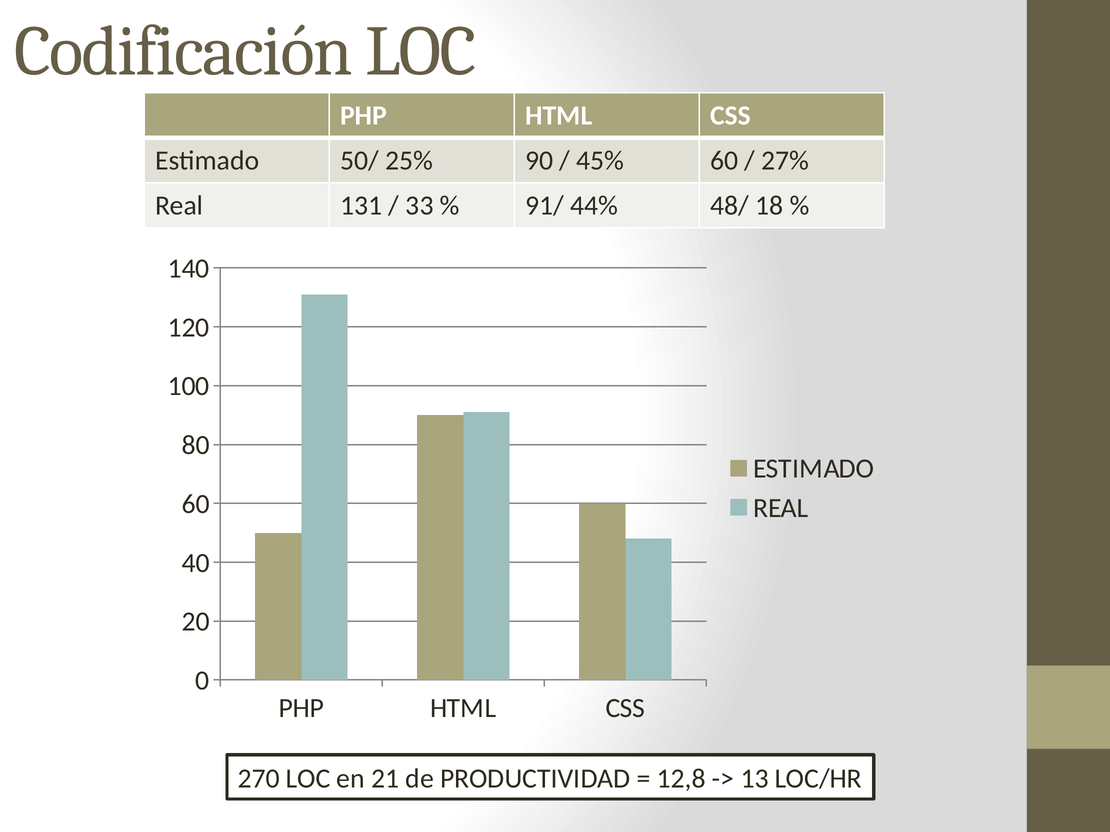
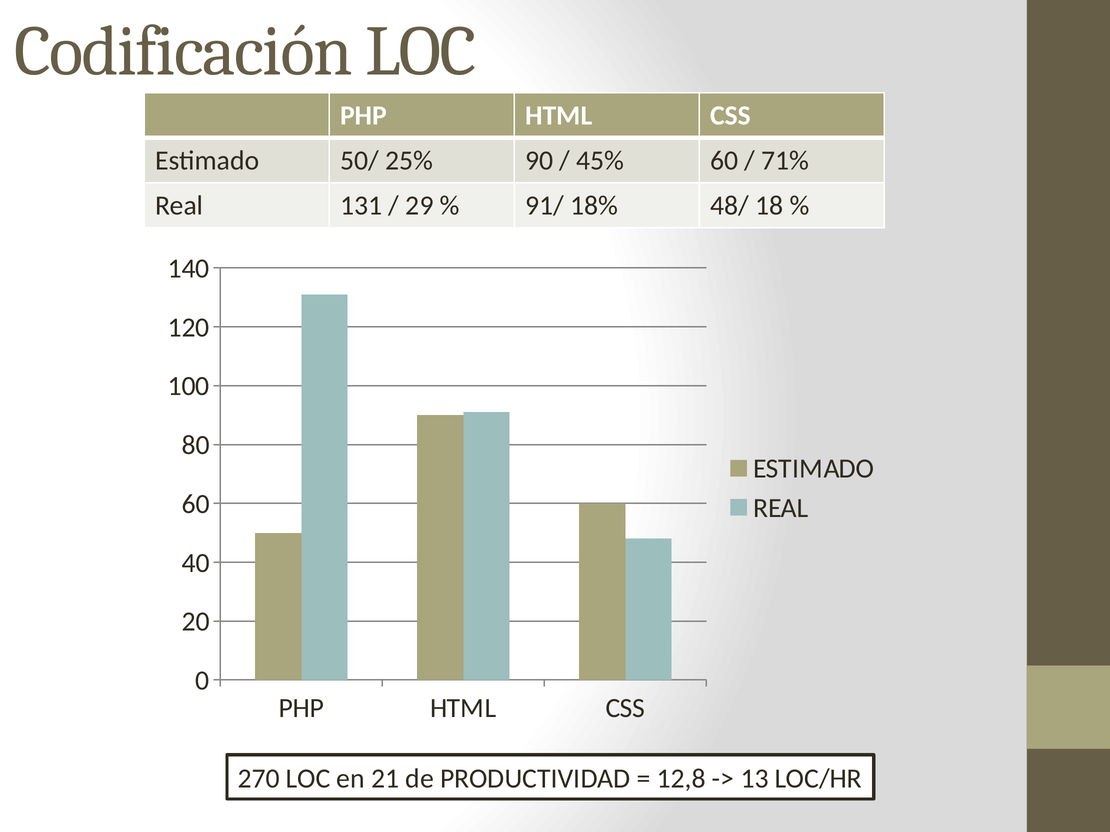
27%: 27% -> 71%
33: 33 -> 29
44%: 44% -> 18%
